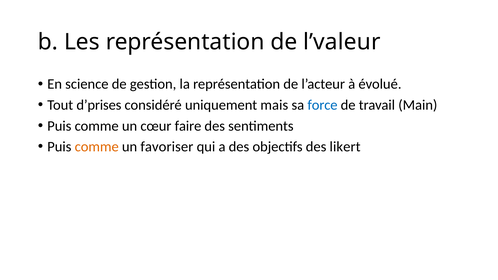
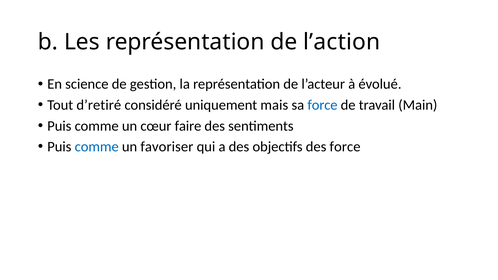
l’valeur: l’valeur -> l’action
d’prises: d’prises -> d’retiré
comme at (97, 147) colour: orange -> blue
des likert: likert -> force
